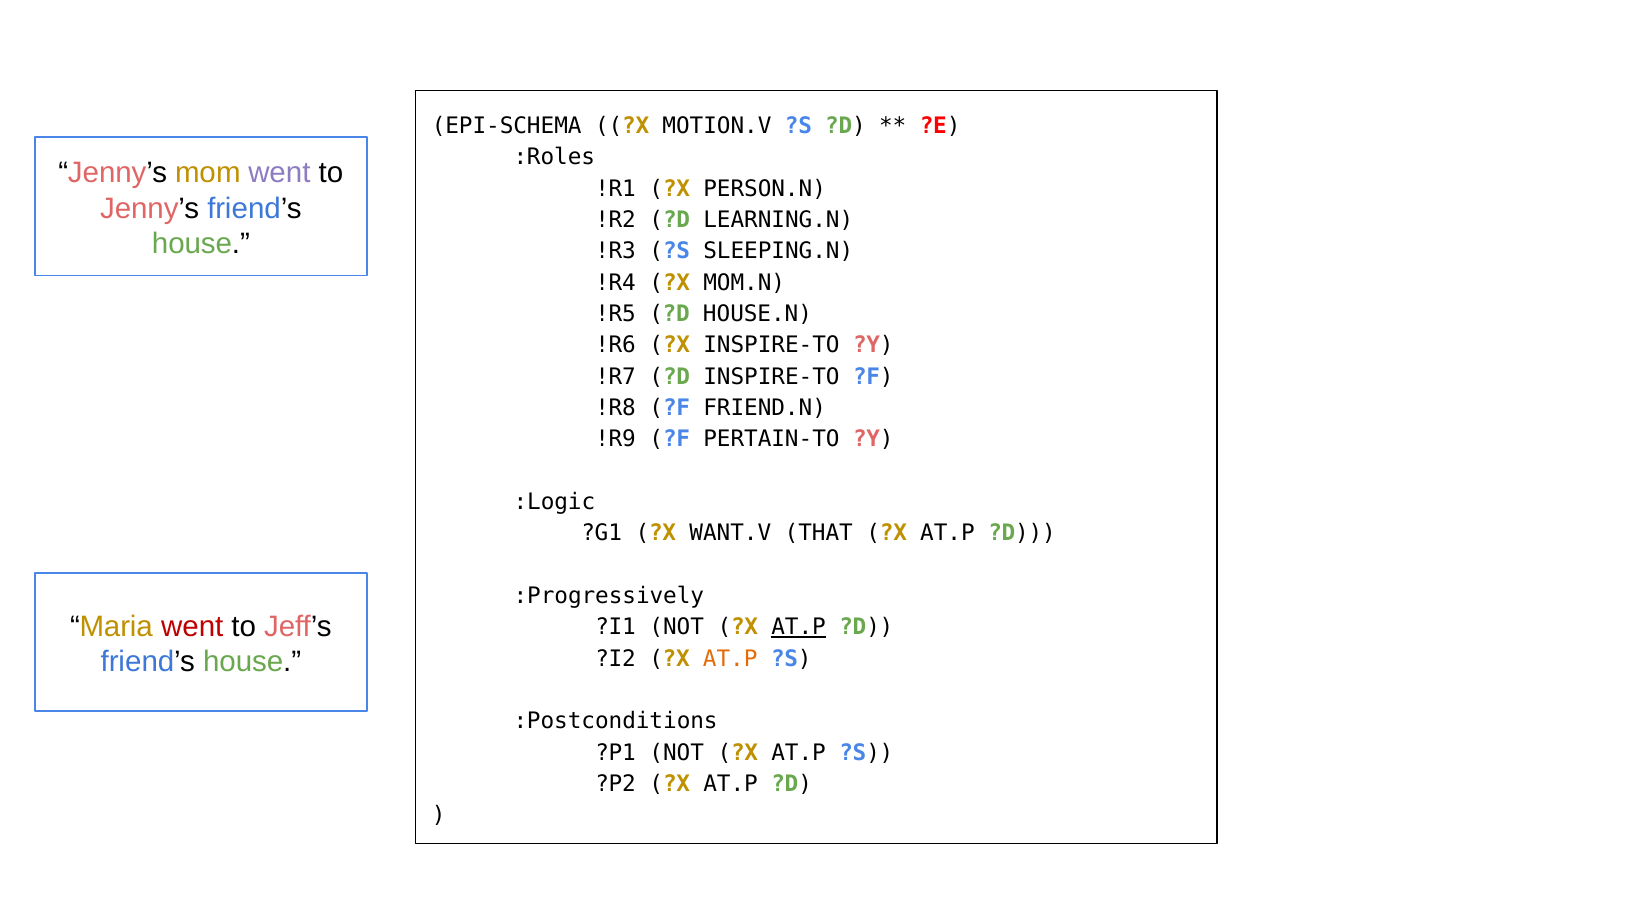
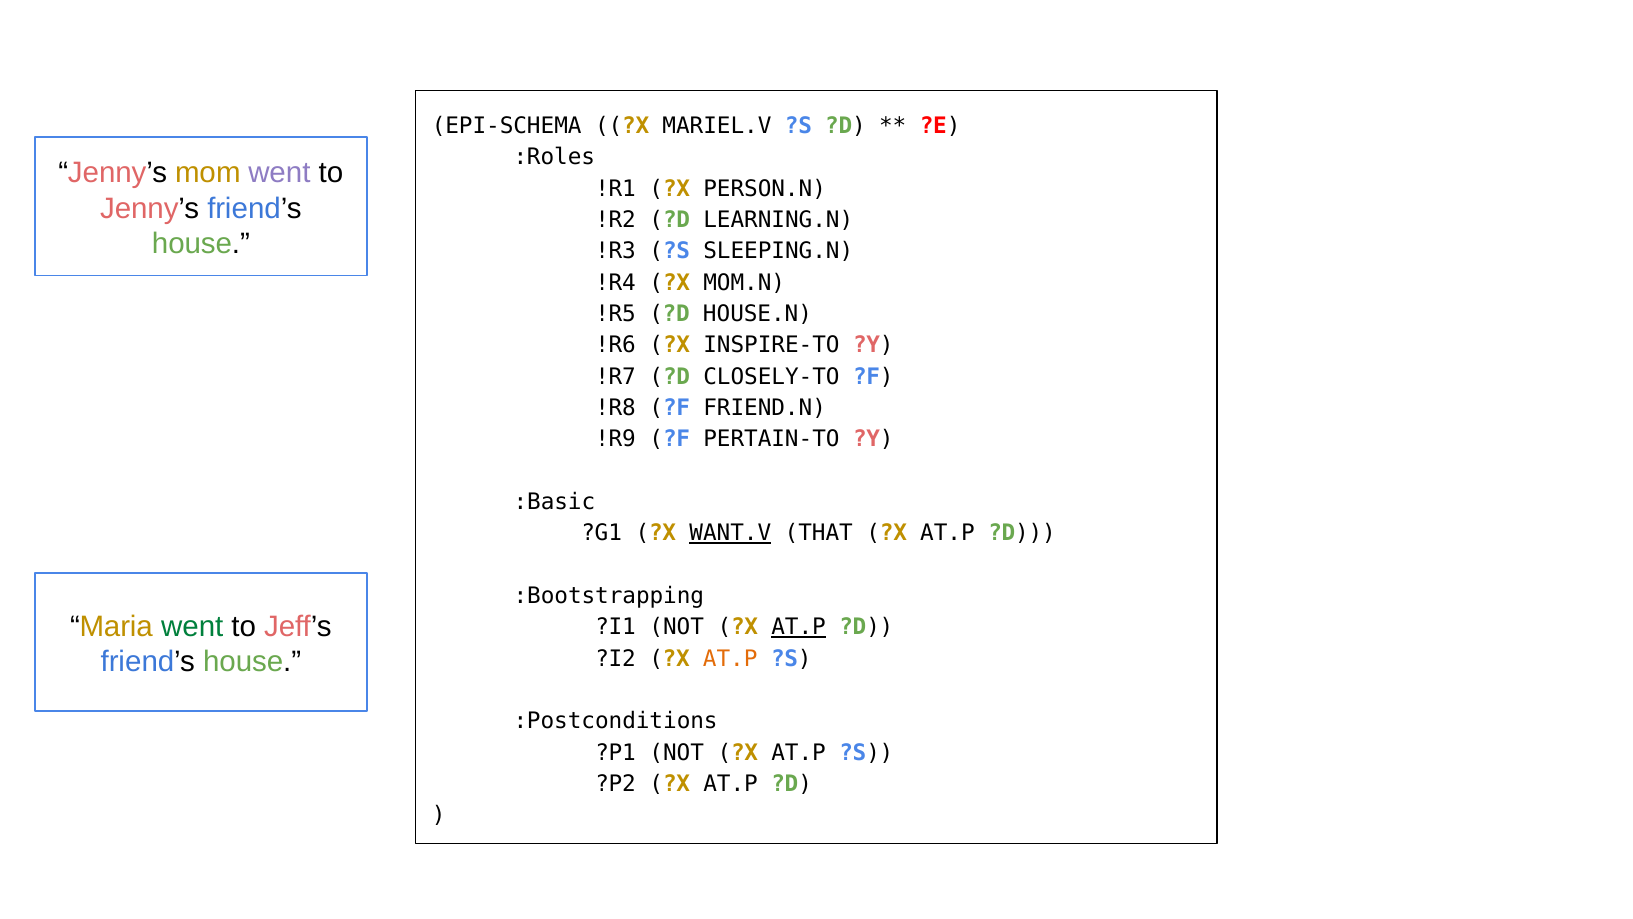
MOTION.V: MOTION.V -> MARIEL.V
?D INSPIRE-TO: INSPIRE-TO -> CLOSELY-TO
:Logic: :Logic -> :Basic
WANT.V underline: none -> present
:Progressively: :Progressively -> :Bootstrapping
went at (192, 626) colour: red -> green
